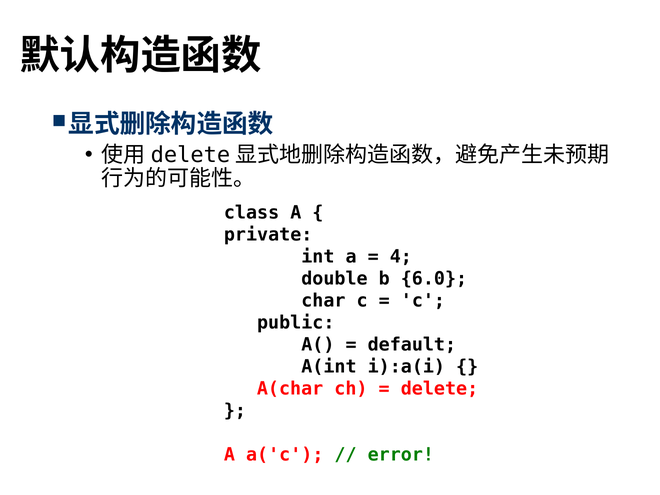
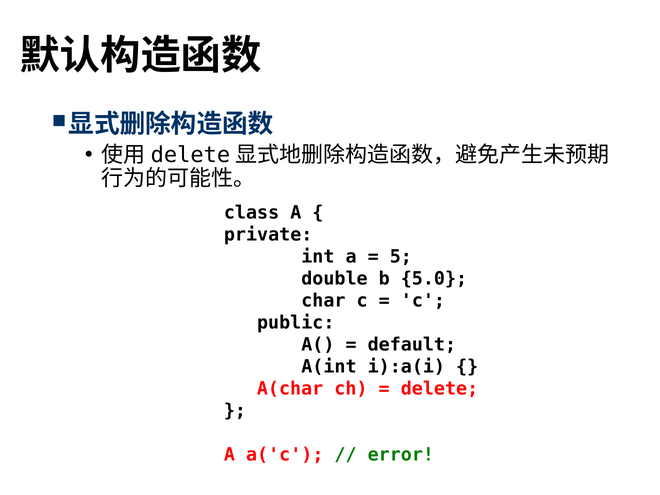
4: 4 -> 5
6.0: 6.0 -> 5.0
